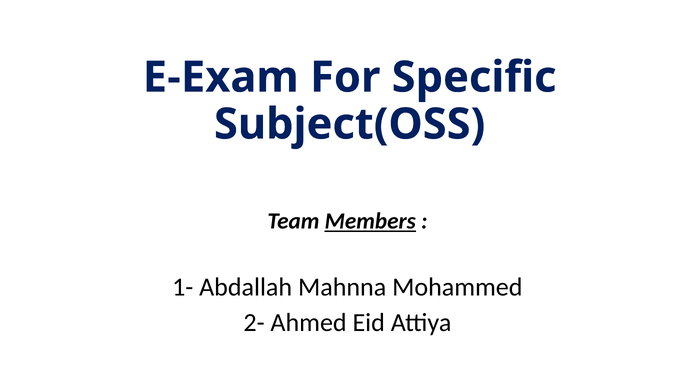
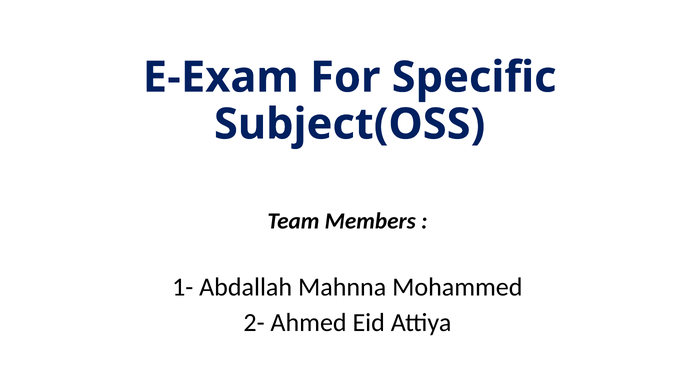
Members underline: present -> none
